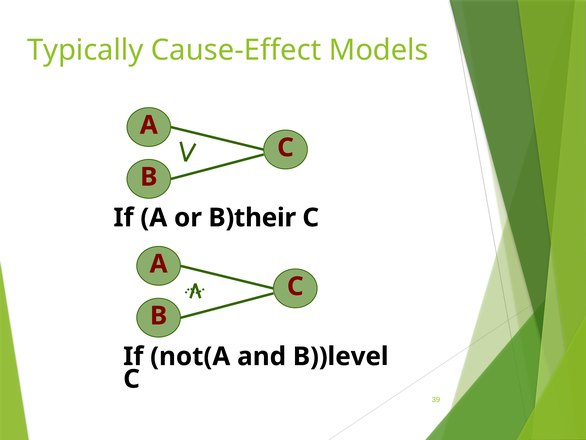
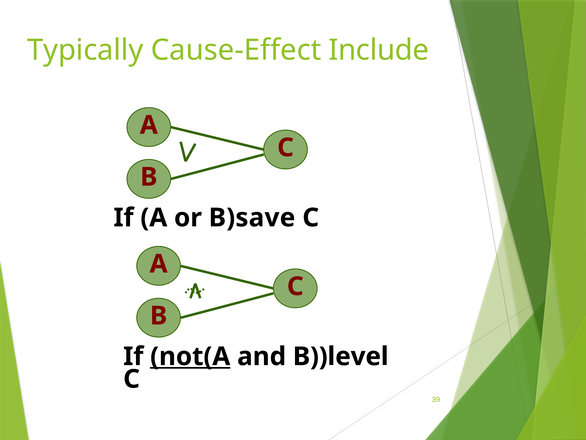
Models: Models -> Include
B)their: B)their -> B)save
not(A underline: none -> present
